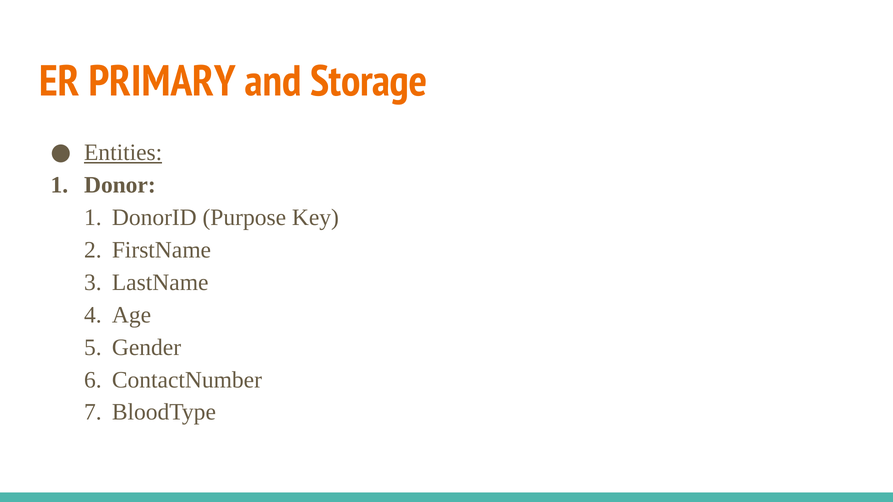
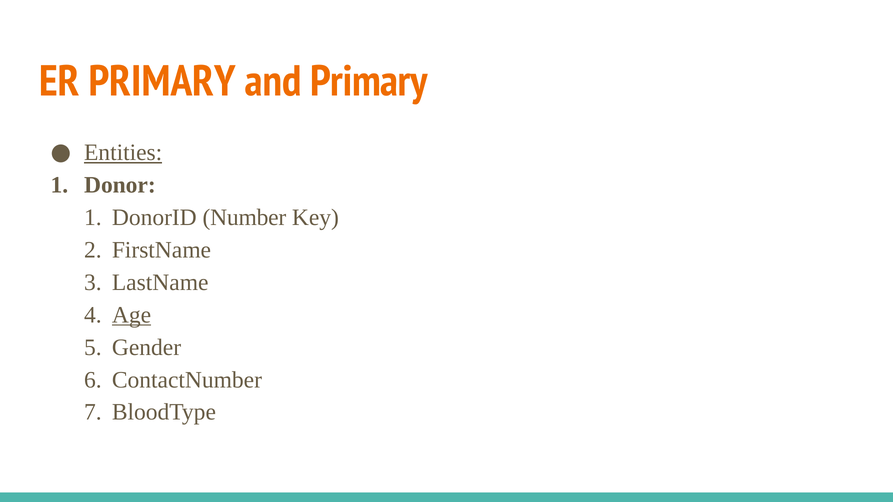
and Storage: Storage -> Primary
Purpose: Purpose -> Number
Age underline: none -> present
